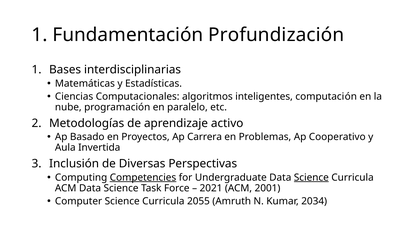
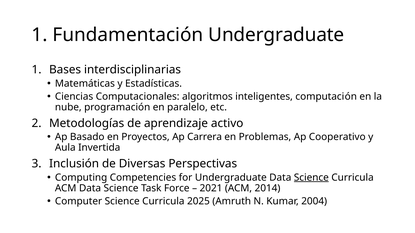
Fundamentación Profundización: Profundización -> Undergraduate
Competencies underline: present -> none
2001: 2001 -> 2014
2055: 2055 -> 2025
2034: 2034 -> 2004
